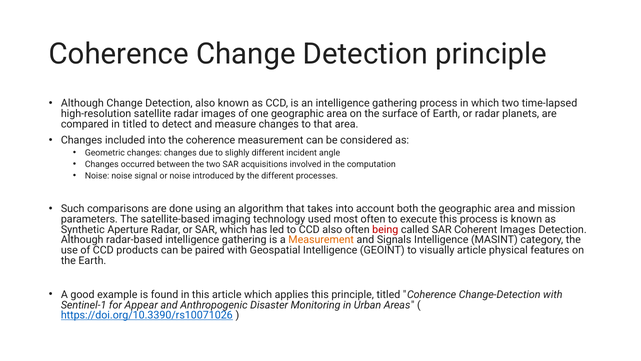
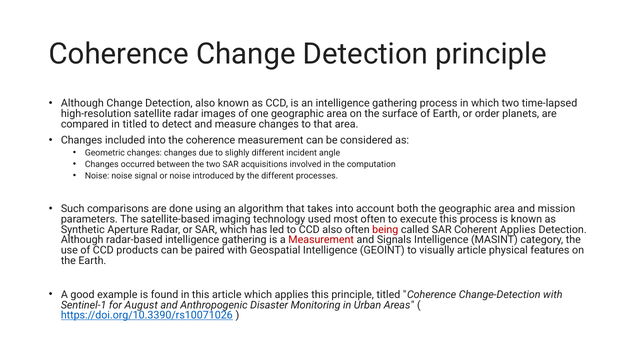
or radar: radar -> order
Coherent Images: Images -> Applies
Measurement at (321, 240) colour: orange -> red
Appear: Appear -> August
